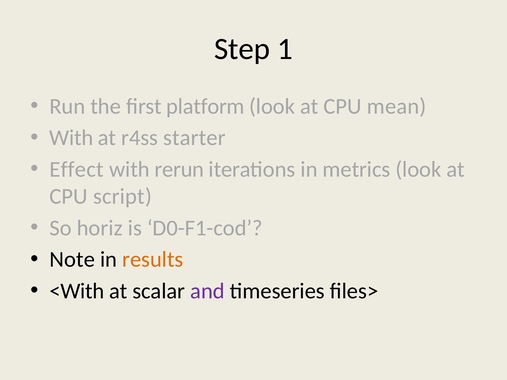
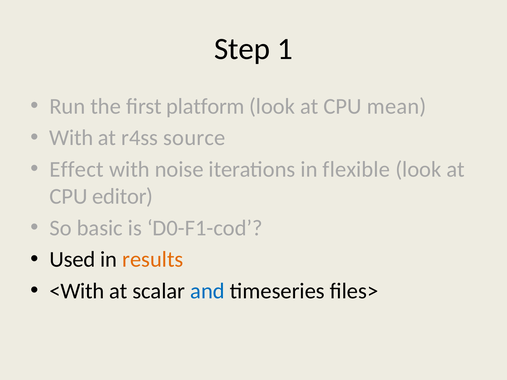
starter: starter -> source
rerun: rerun -> noise
metrics: metrics -> flexible
script: script -> editor
horiz: horiz -> basic
Note: Note -> Used
and colour: purple -> blue
